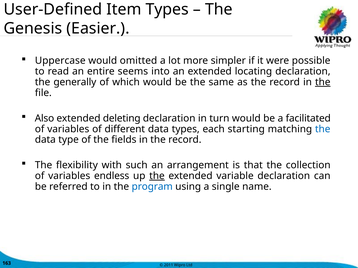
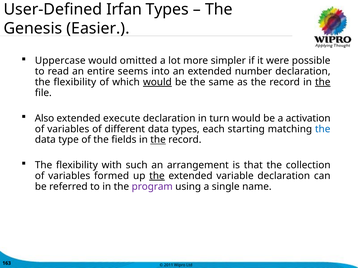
Item: Item -> Irfan
locating: locating -> number
generally at (75, 82): generally -> flexibility
would at (157, 82) underline: none -> present
deleting: deleting -> execute
facilitated: facilitated -> activation
the at (158, 140) underline: none -> present
endless: endless -> formed
program colour: blue -> purple
